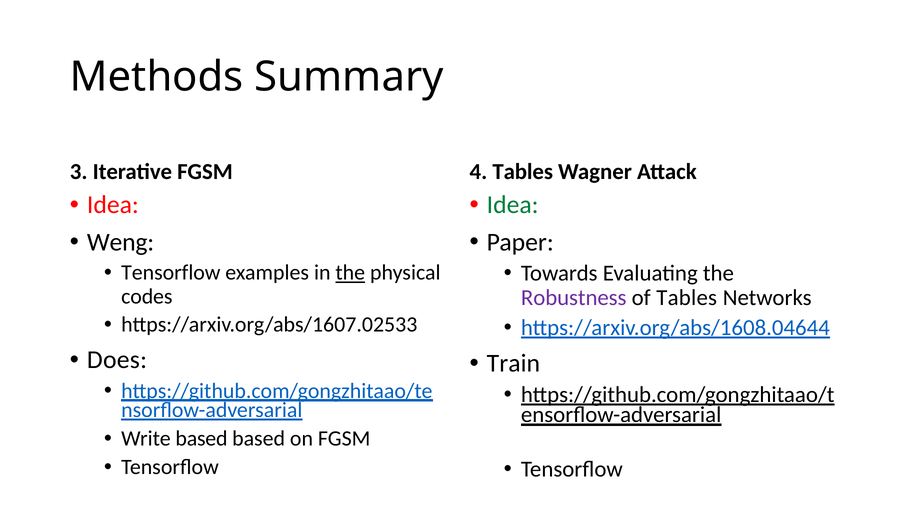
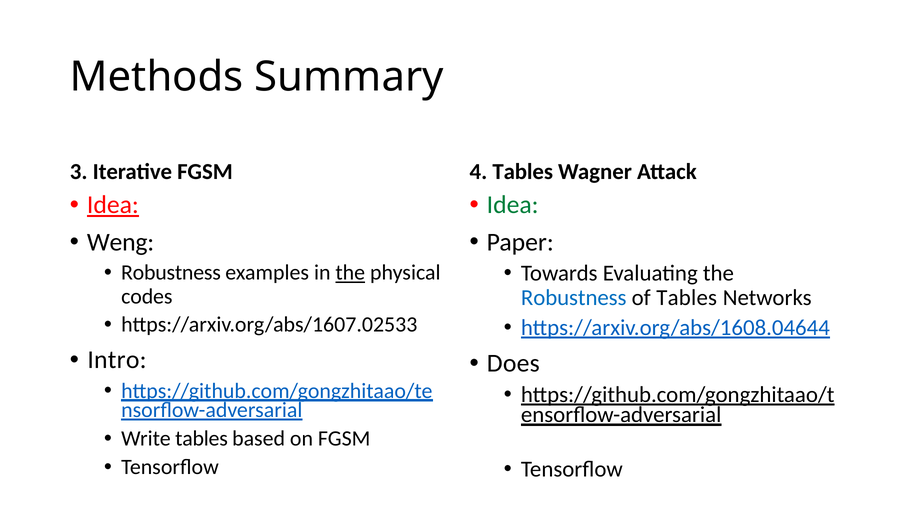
Idea at (113, 205) underline: none -> present
Tensorflow at (171, 273): Tensorflow -> Robustness
Robustness at (574, 298) colour: purple -> blue
Does: Does -> Intro
Train: Train -> Does
Write based: based -> tables
